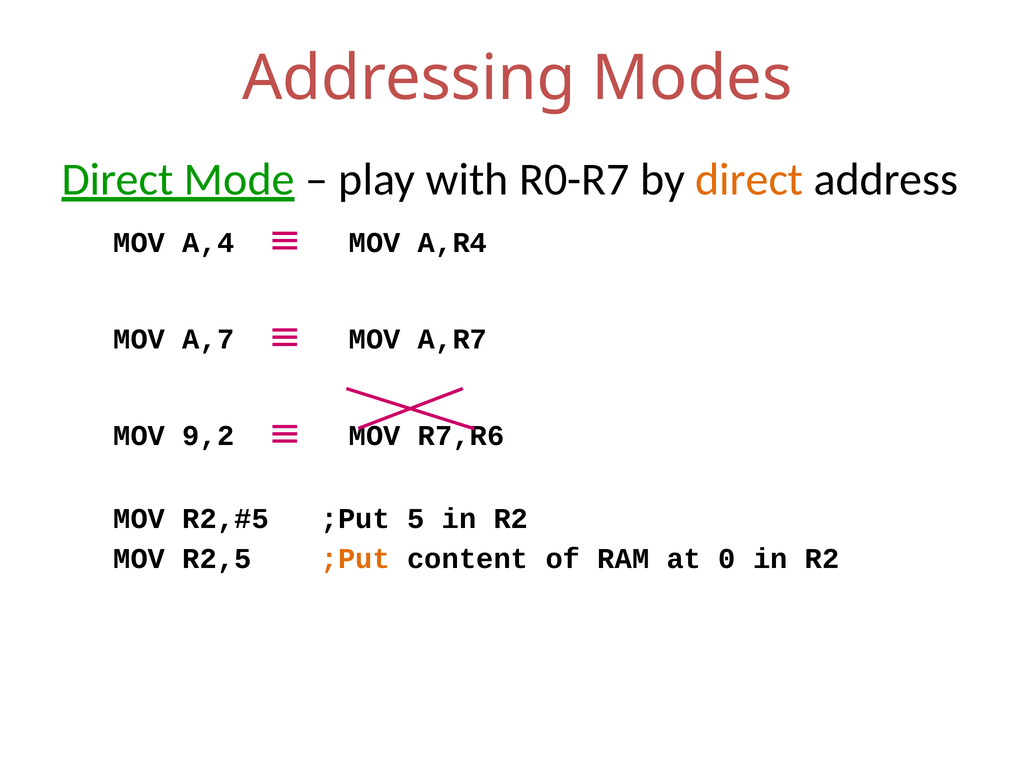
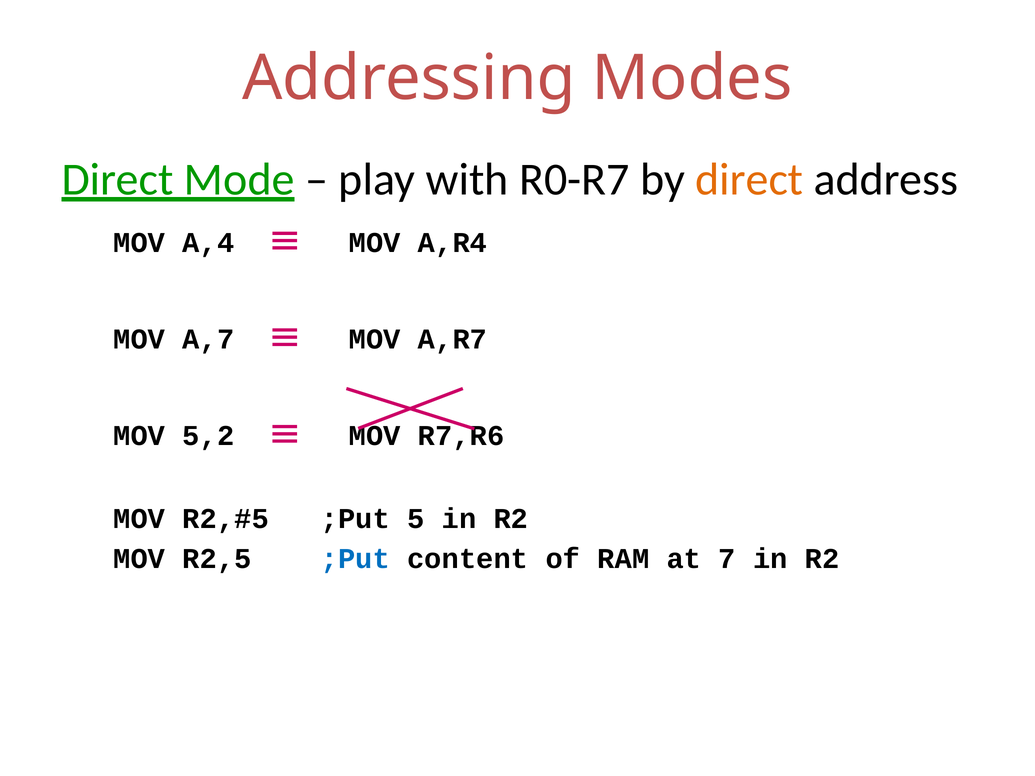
9,2: 9,2 -> 5,2
;Put at (355, 559) colour: orange -> blue
0: 0 -> 7
